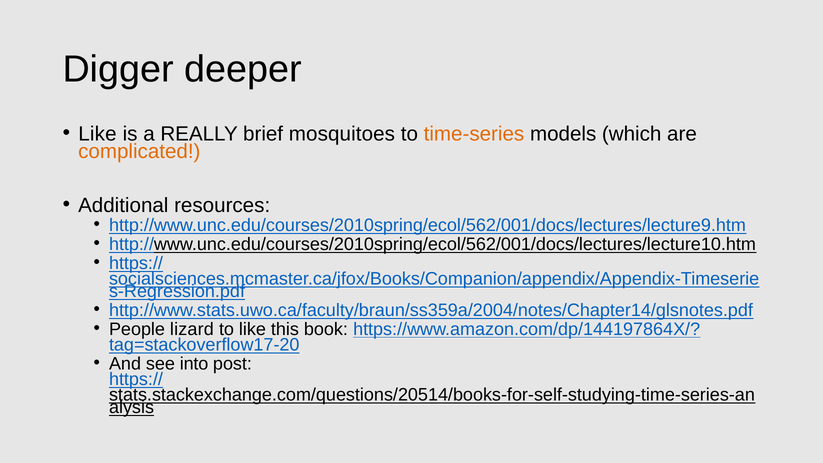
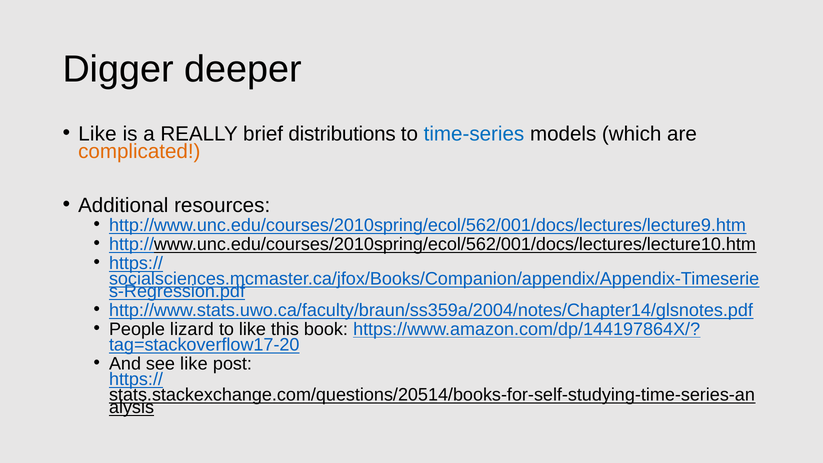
mosquitoes: mosquitoes -> distributions
time-series colour: orange -> blue
see into: into -> like
